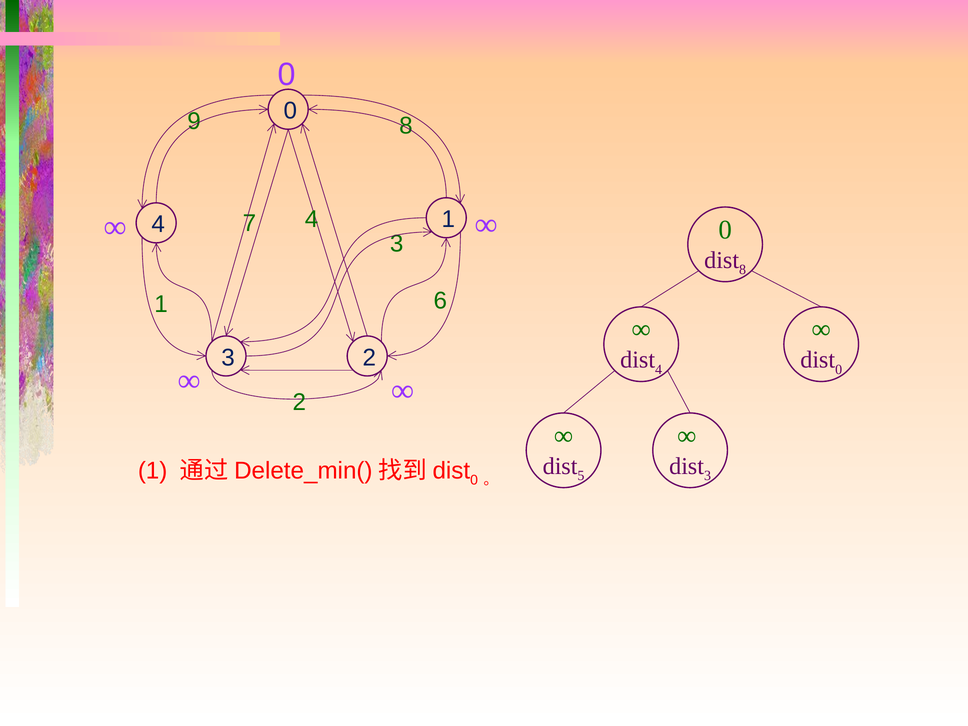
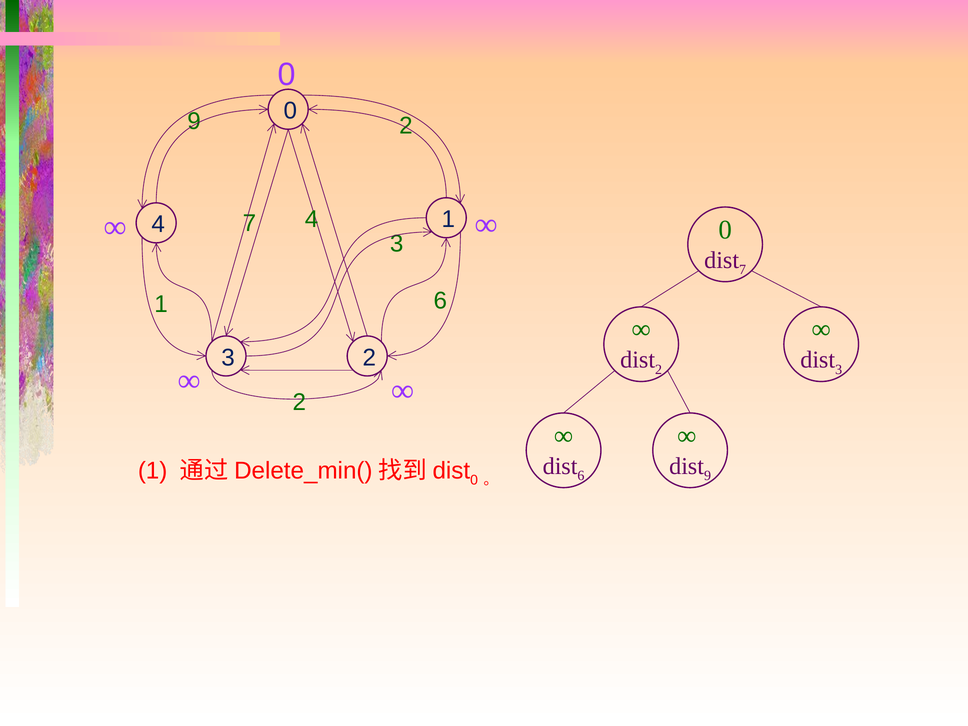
9 8: 8 -> 2
8 at (743, 270): 8 -> 7
4 at (659, 369): 4 -> 2
0 at (839, 369): 0 -> 3
5 at (581, 476): 5 -> 6
3 at (708, 476): 3 -> 9
